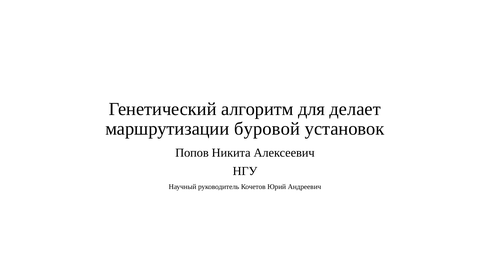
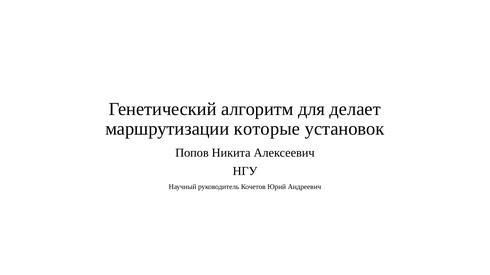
буровой: буровой -> которые
